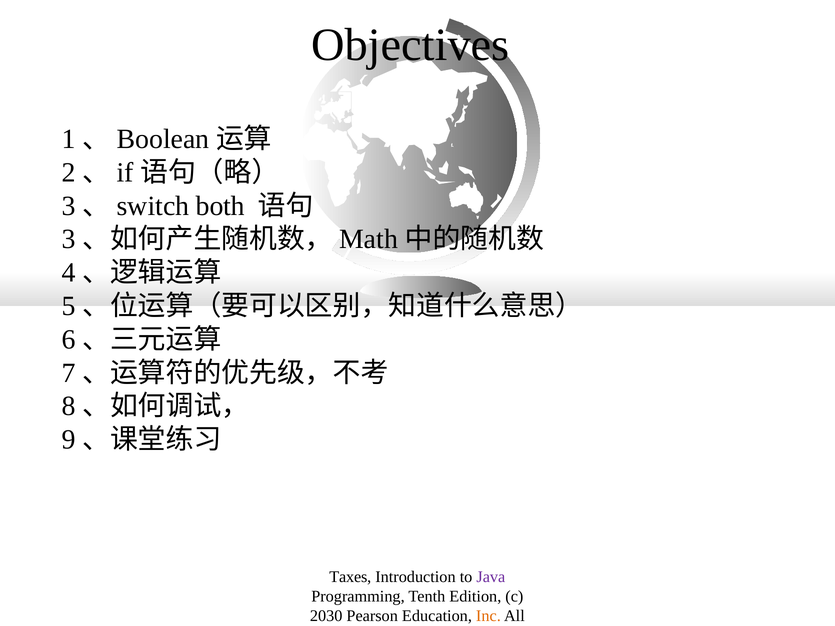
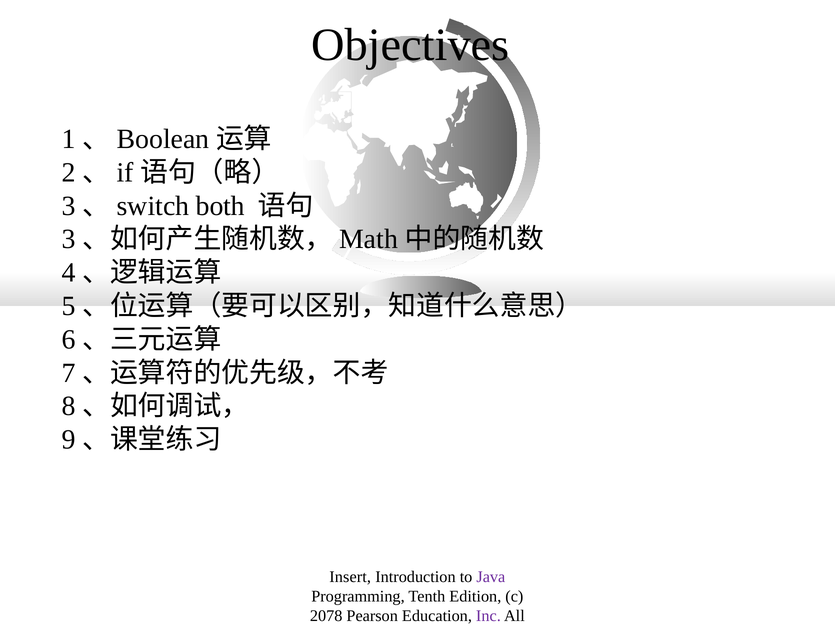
Taxes: Taxes -> Insert
2030: 2030 -> 2078
Inc colour: orange -> purple
